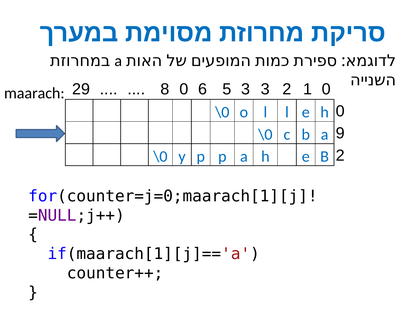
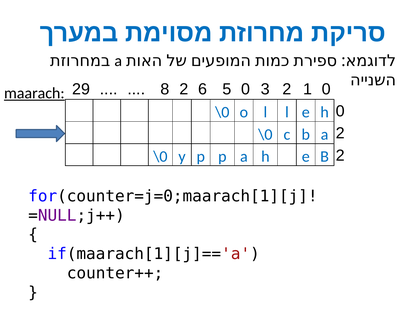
8 0: 0 -> 2
5 3: 3 -> 0
maarach underline: none -> present
a 9: 9 -> 2
